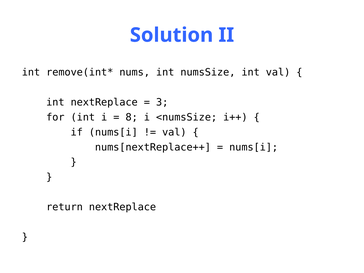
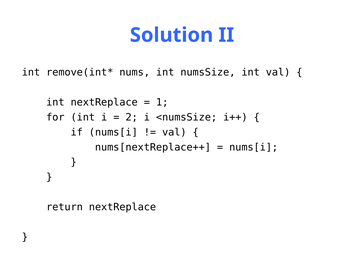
3: 3 -> 1
8: 8 -> 2
